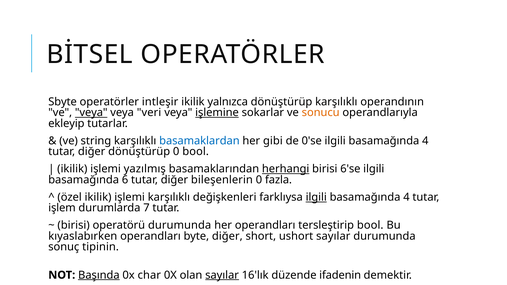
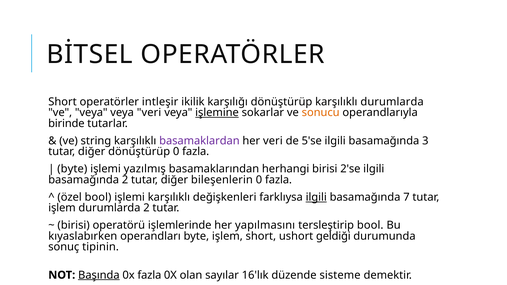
Sbyte at (63, 102): Sbyte -> Short
yalnızca: yalnızca -> karşılığı
karşılıklı operandının: operandının -> durumlarda
veya at (91, 113) underline: present -> none
ekleyip: ekleyip -> birinde
basamaklardan colour: blue -> purple
her gibi: gibi -> veri
0'se: 0'se -> 5'se
4 at (425, 141): 4 -> 3
bool at (196, 152): bool -> fazla
ikilik at (72, 169): ikilik -> byte
herhangi underline: present -> none
6'se: 6'se -> 2'se
basamağında 6: 6 -> 2
özel ikilik: ikilik -> bool
4 at (406, 197): 4 -> 7
durumlarda 7: 7 -> 2
operatörü durumunda: durumunda -> işlemlerinde
her operandları: operandları -> yapılmasını
byte diğer: diğer -> işlem
ushort sayılar: sayılar -> geldiği
0x char: char -> fazla
sayılar at (222, 275) underline: present -> none
ifadenin: ifadenin -> sisteme
